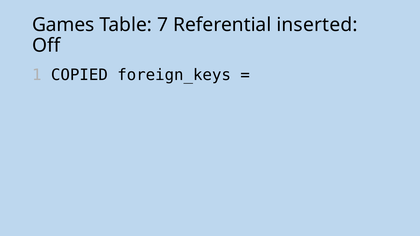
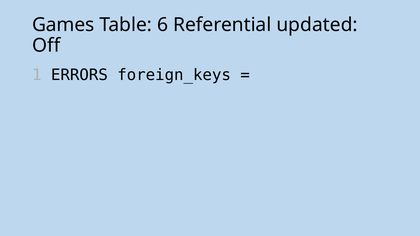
7: 7 -> 6
inserted: inserted -> updated
COPIED: COPIED -> ERRORS
